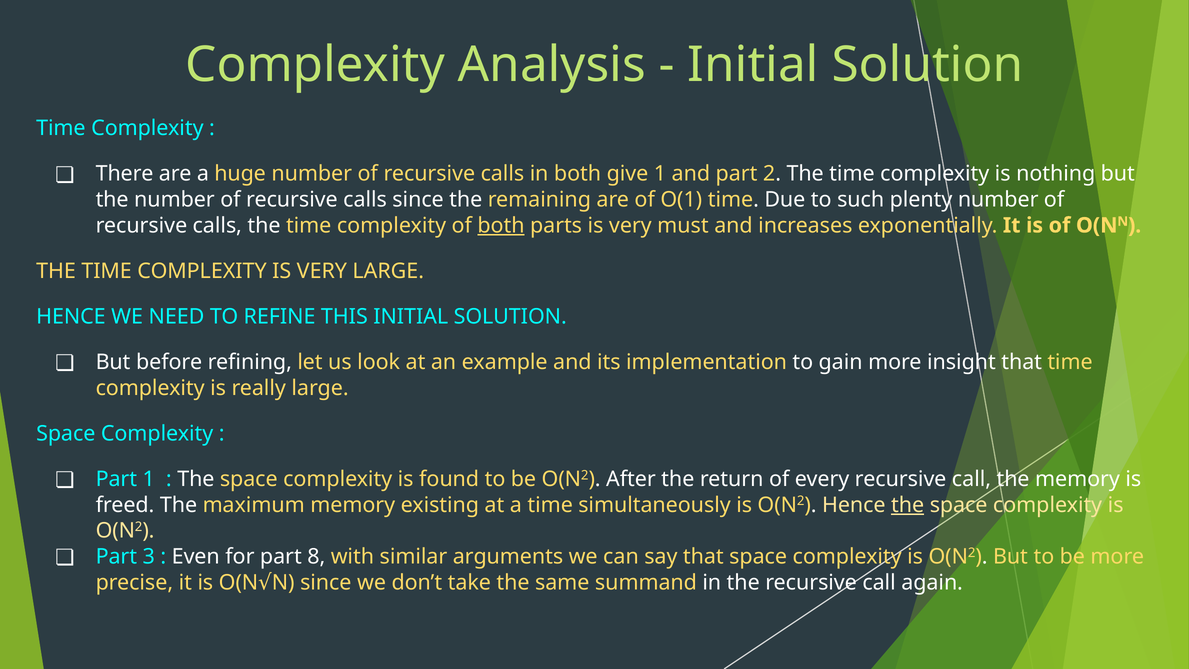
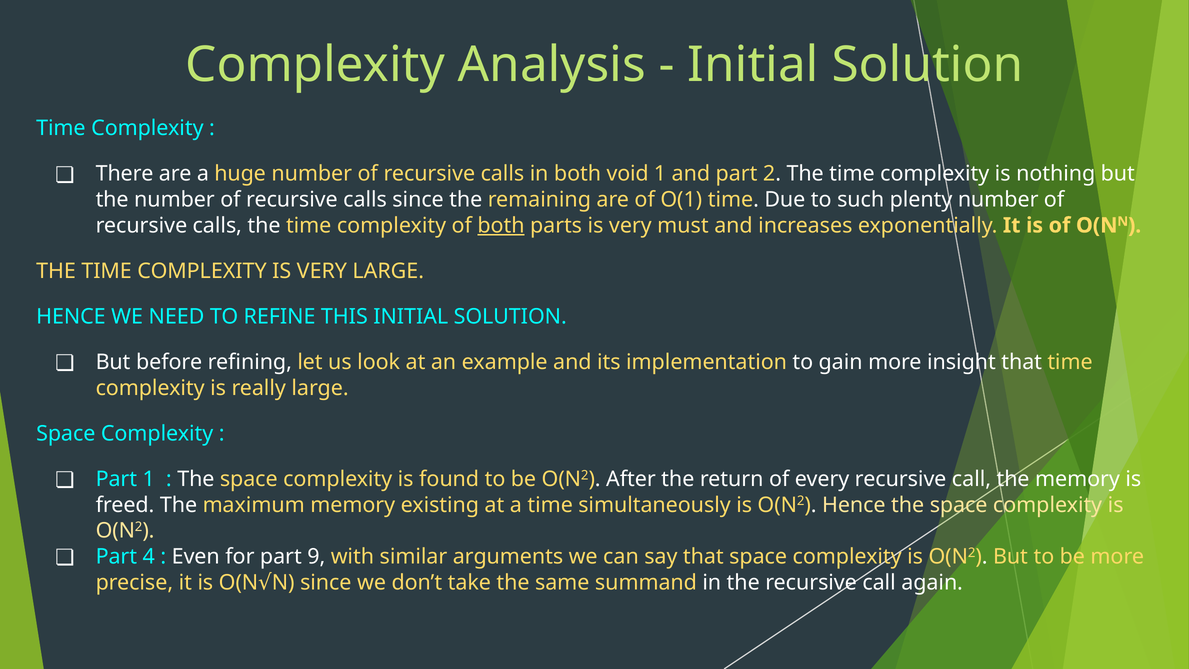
give: give -> void
the at (908, 505) underline: present -> none
3: 3 -> 4
8: 8 -> 9
